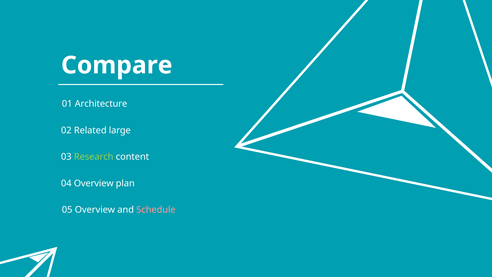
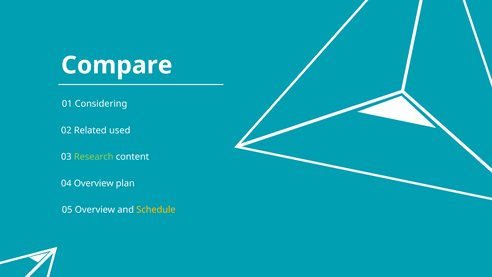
Architecture: Architecture -> Considering
large: large -> used
Schedule colour: pink -> yellow
